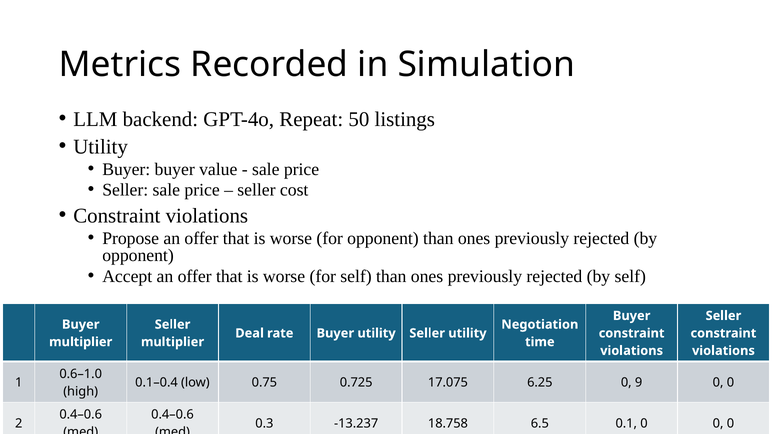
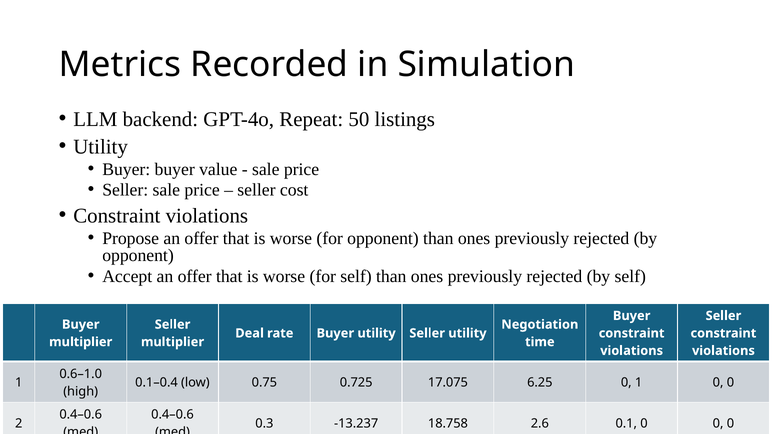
0 9: 9 -> 1
6.5: 6.5 -> 2.6
